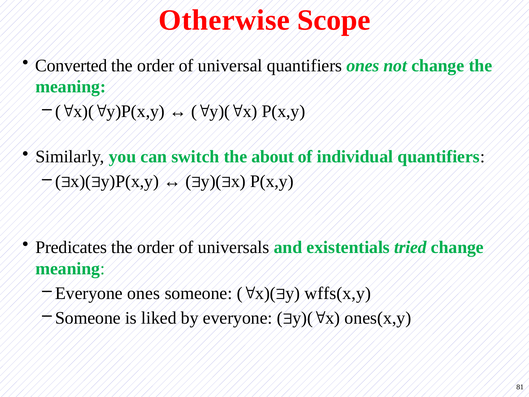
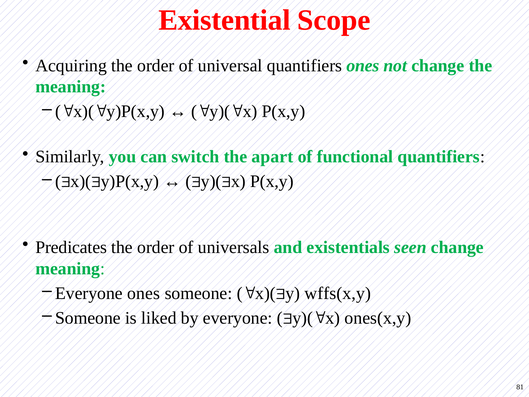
Otherwise: Otherwise -> Existential
Converted: Converted -> Acquiring
about: about -> apart
individual: individual -> functional
tried: tried -> seen
